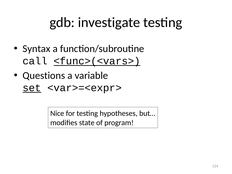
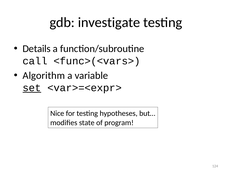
Syntax: Syntax -> Details
<func>(<vars> underline: present -> none
Questions: Questions -> Algorithm
